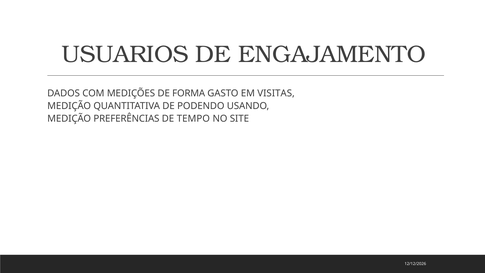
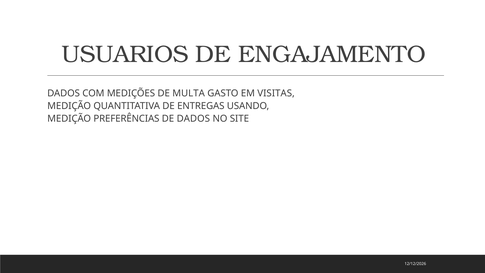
FORMA: FORMA -> MULTA
PODENDO: PODENDO -> ENTREGAS
DE TEMPO: TEMPO -> DADOS
